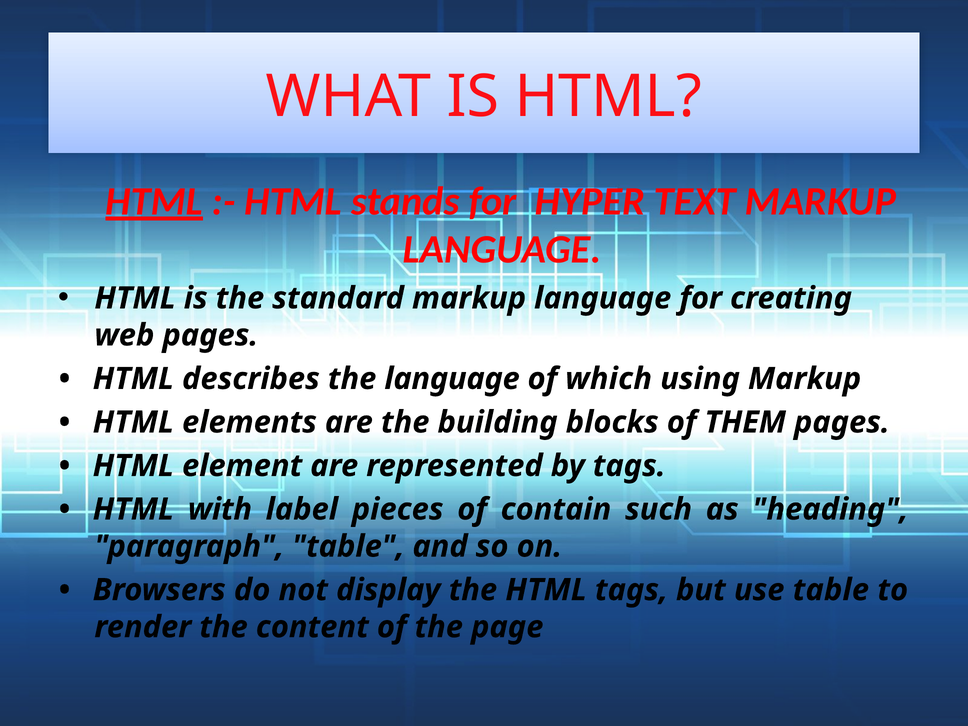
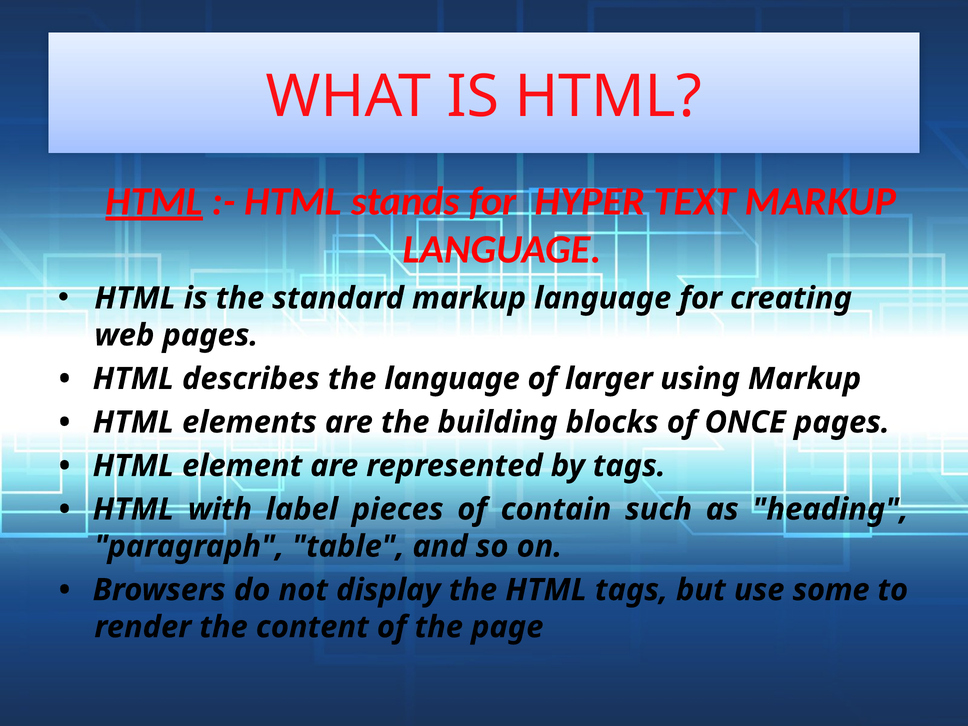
which: which -> larger
THEM: THEM -> ONCE
use table: table -> some
